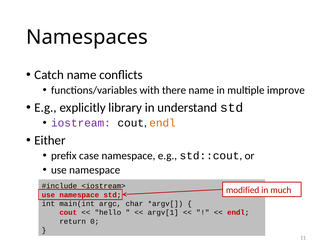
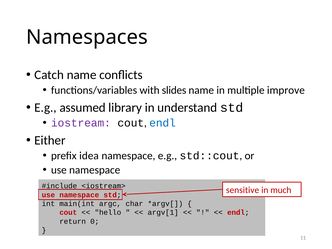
there: there -> slides
explicitly: explicitly -> assumed
endl at (163, 123) colour: orange -> blue
case: case -> idea
modified: modified -> sensitive
